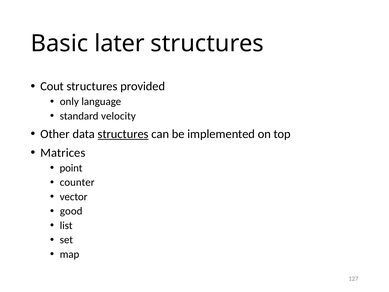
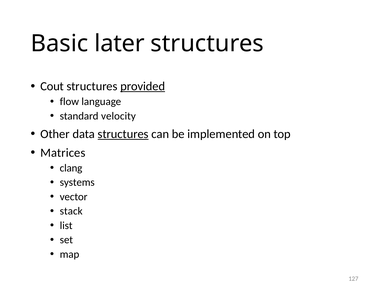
provided underline: none -> present
only: only -> flow
point: point -> clang
counter: counter -> systems
good: good -> stack
